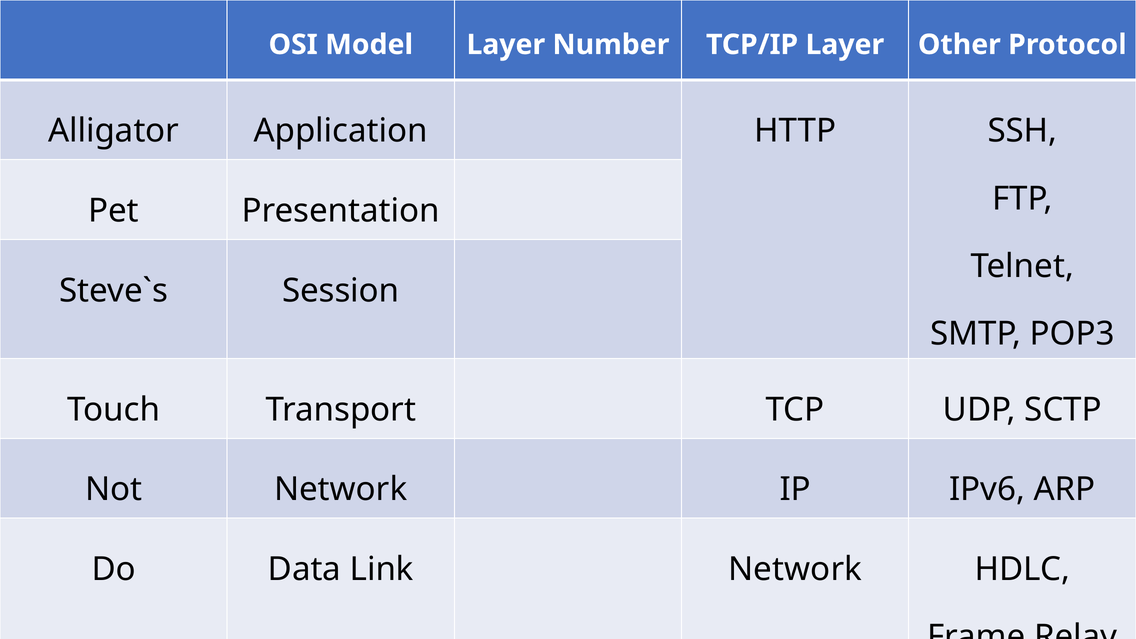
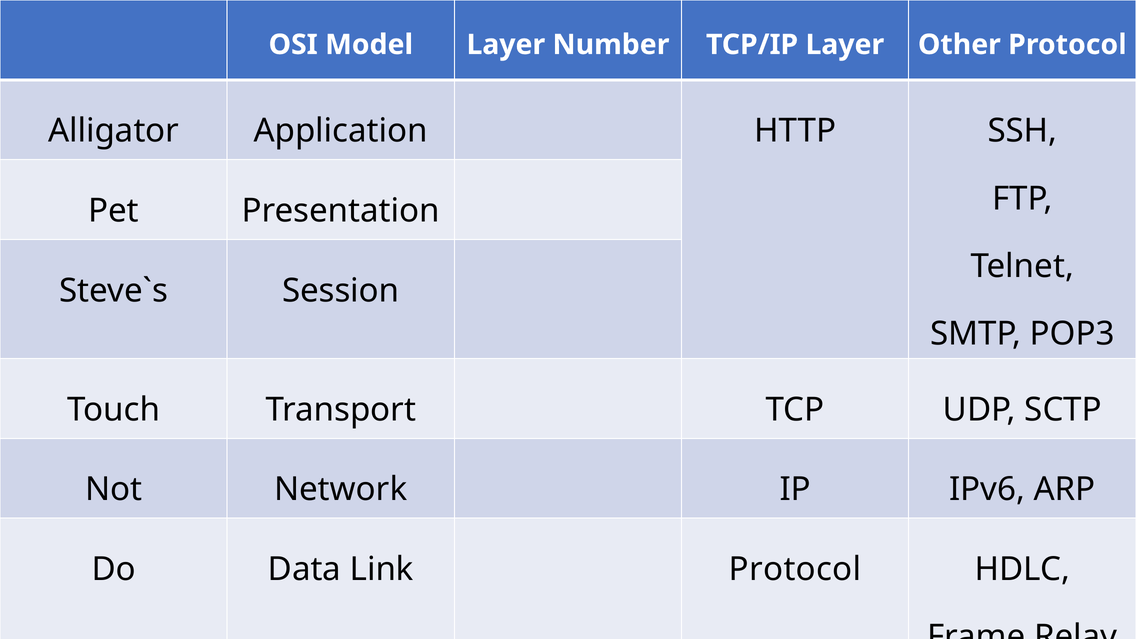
Link Network: Network -> Protocol
